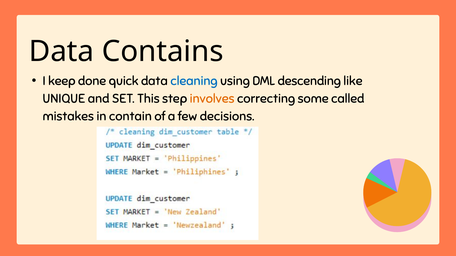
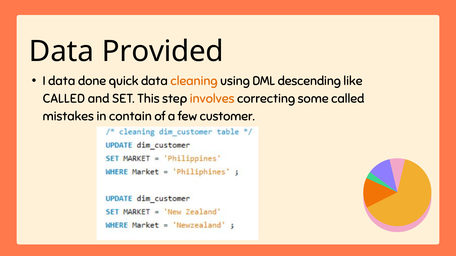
Contains: Contains -> Provided
I keep: keep -> data
cleaning colour: blue -> orange
UNIQUE at (64, 99): UNIQUE -> CALLED
decisions: decisions -> customer
